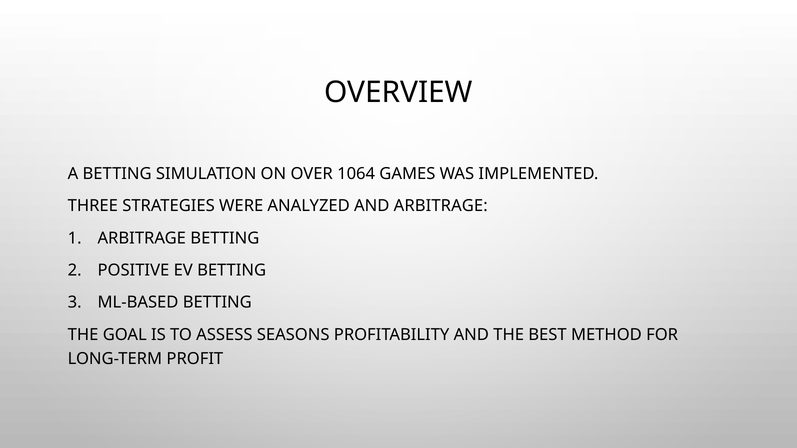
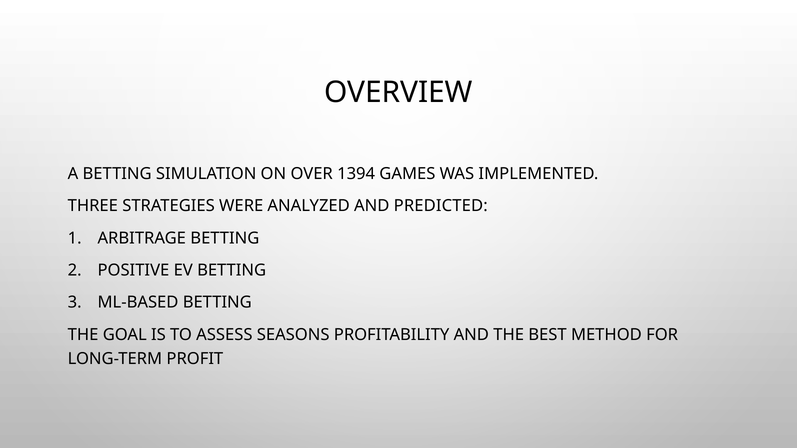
1064: 1064 -> 1394
AND ARBITRAGE: ARBITRAGE -> PREDICTED
